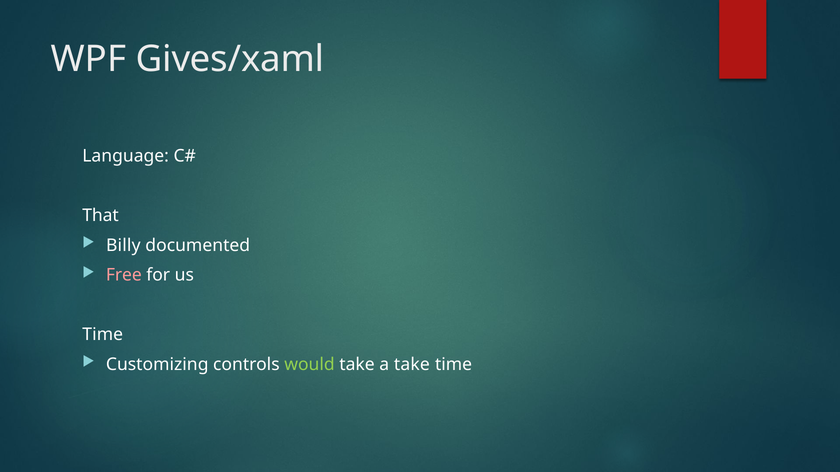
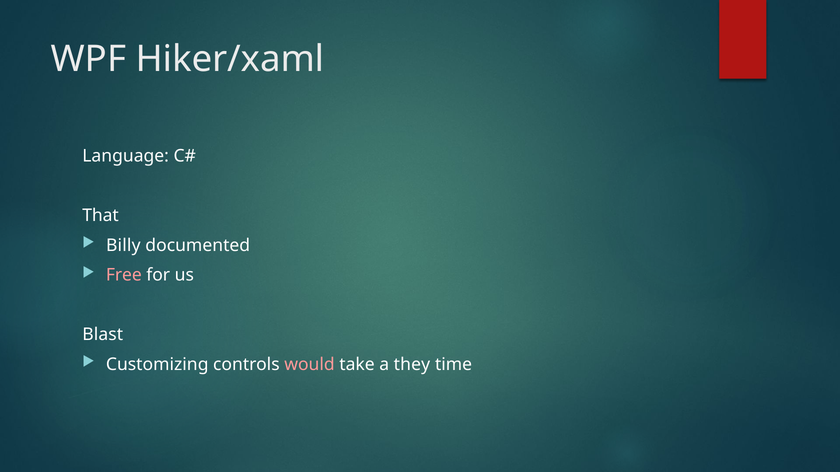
Gives/xaml: Gives/xaml -> Hiker/xaml
Time at (103, 335): Time -> Blast
would colour: light green -> pink
a take: take -> they
